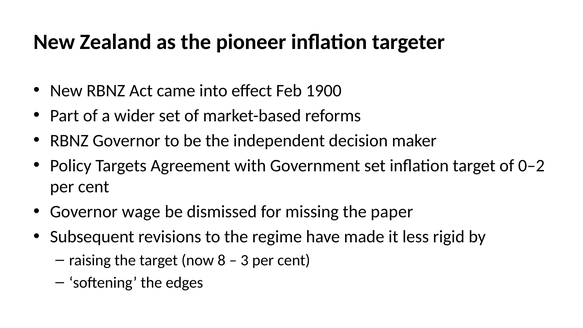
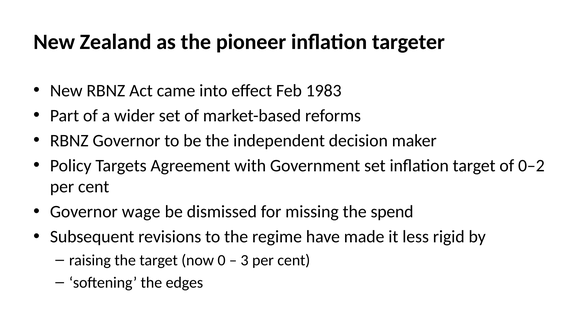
1900: 1900 -> 1983
paper: paper -> spend
8: 8 -> 0
